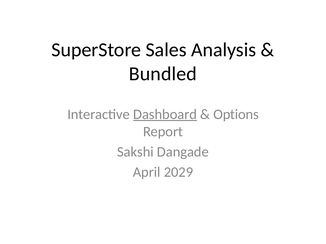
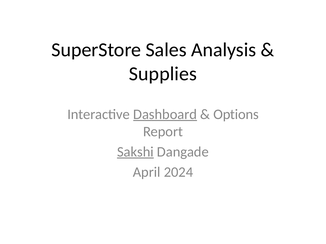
Bundled: Bundled -> Supplies
Sakshi underline: none -> present
2029: 2029 -> 2024
